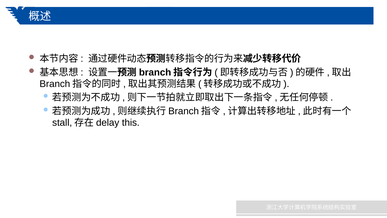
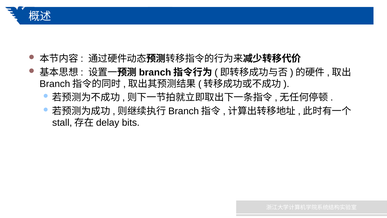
this: this -> bits
